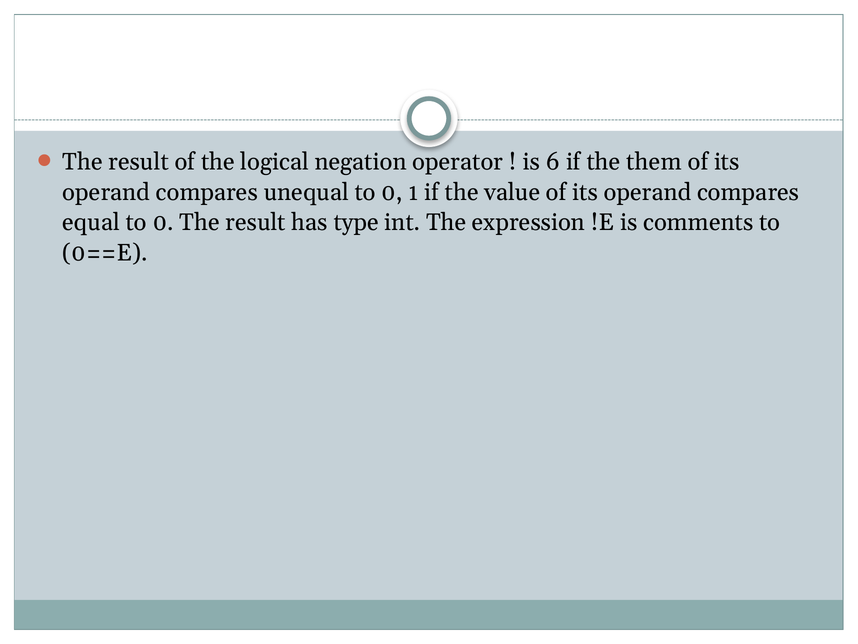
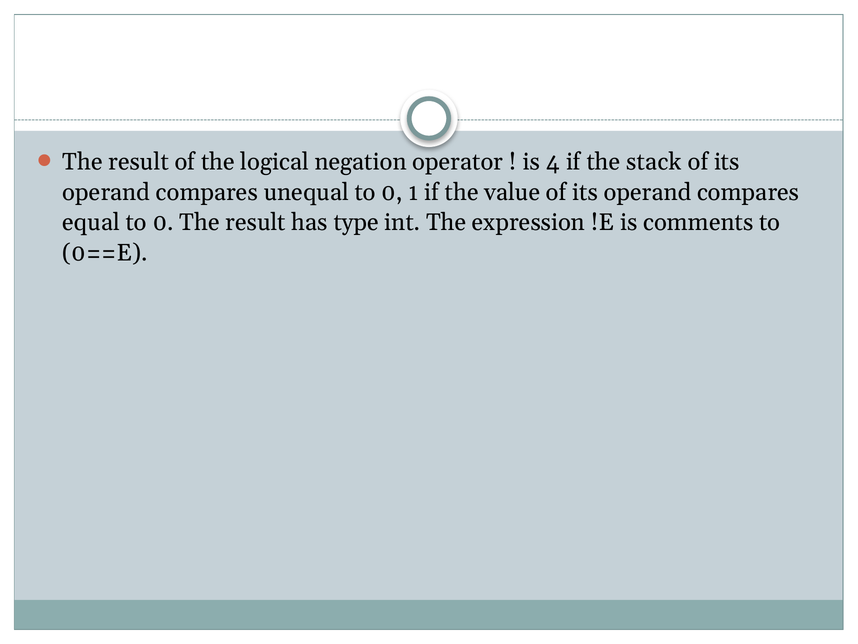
6: 6 -> 4
them: them -> stack
